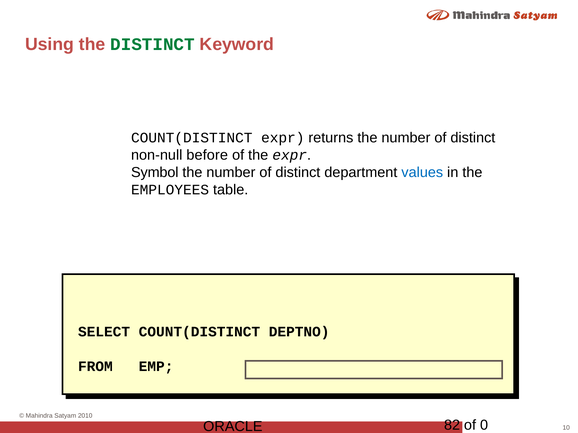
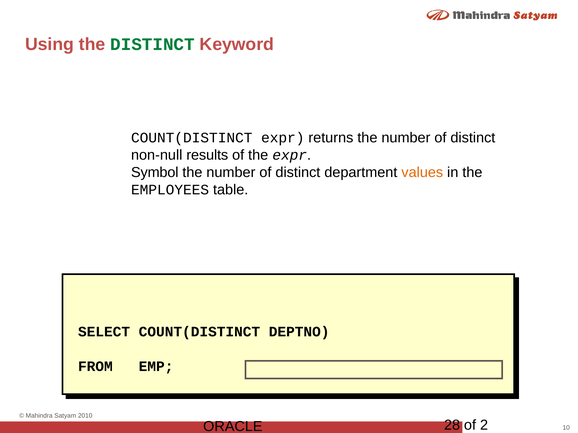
before: before -> results
values colour: blue -> orange
82: 82 -> 28
0: 0 -> 2
